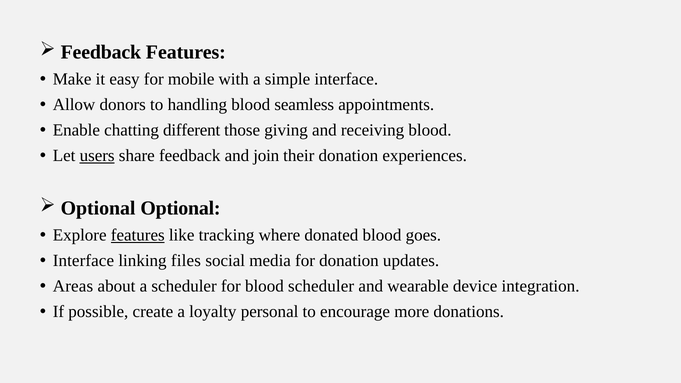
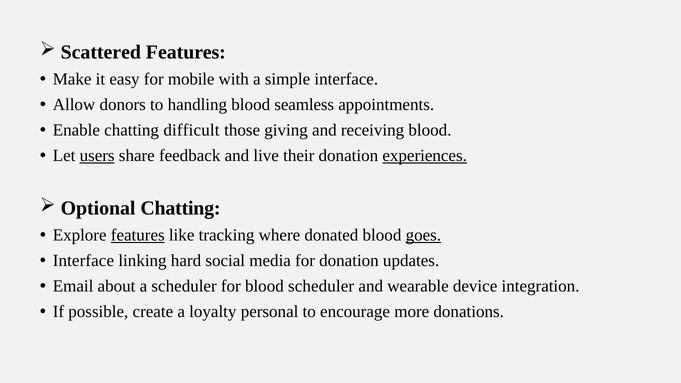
Feedback at (101, 52): Feedback -> Scattered
different: different -> difficult
join: join -> live
experiences underline: none -> present
Optional Optional: Optional -> Chatting
goes underline: none -> present
files: files -> hard
Areas: Areas -> Email
